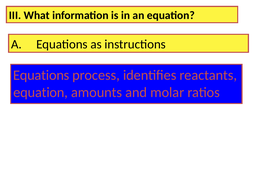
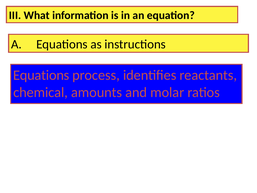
equation at (41, 92): equation -> chemical
